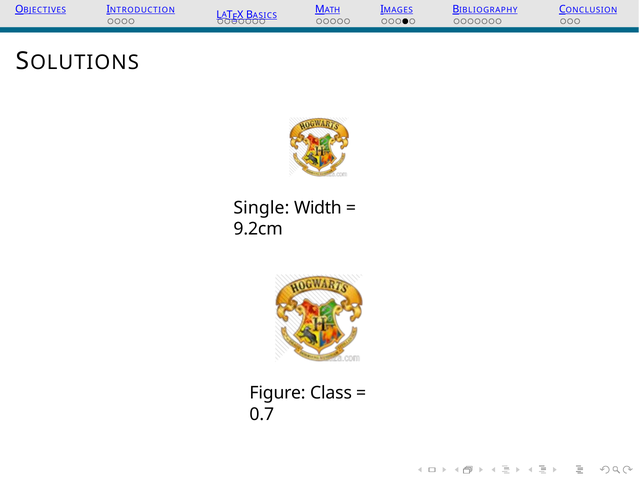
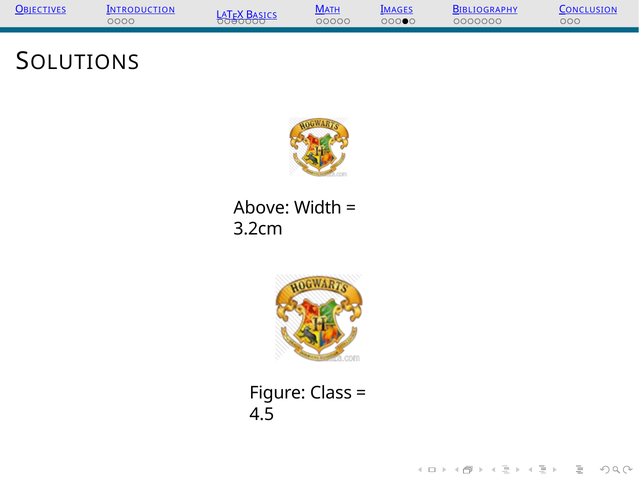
Single: Single -> Above
9.2cm: 9.2cm -> 3.2cm
0.7: 0.7 -> 4.5
